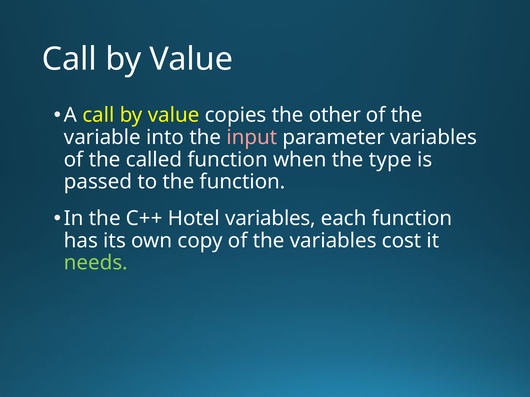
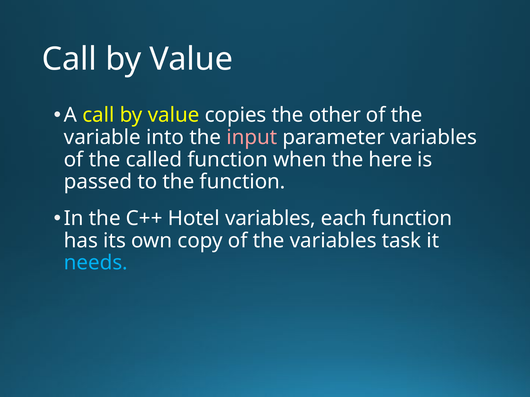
type: type -> here
cost: cost -> task
needs colour: light green -> light blue
